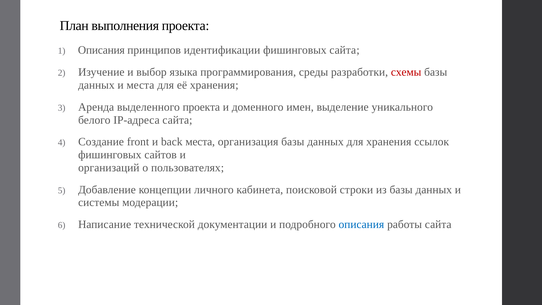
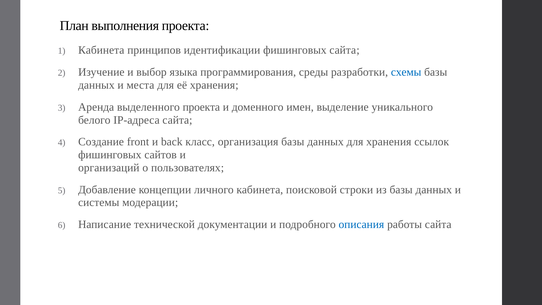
Описания at (101, 50): Описания -> Кабинета
схемы colour: red -> blue
back места: места -> класс
